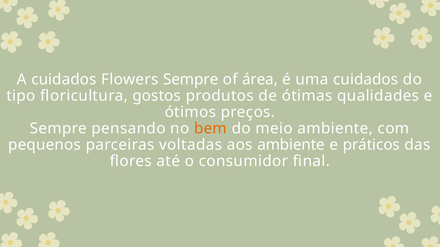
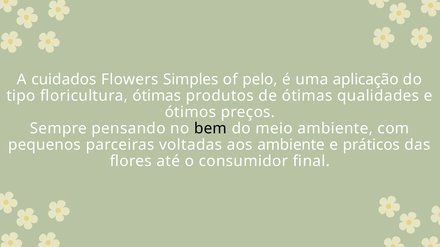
Flowers Sempre: Sempre -> Simples
área: área -> pelo
uma cuidados: cuidados -> aplicação
floricultura gostos: gostos -> ótimas
bem colour: orange -> black
